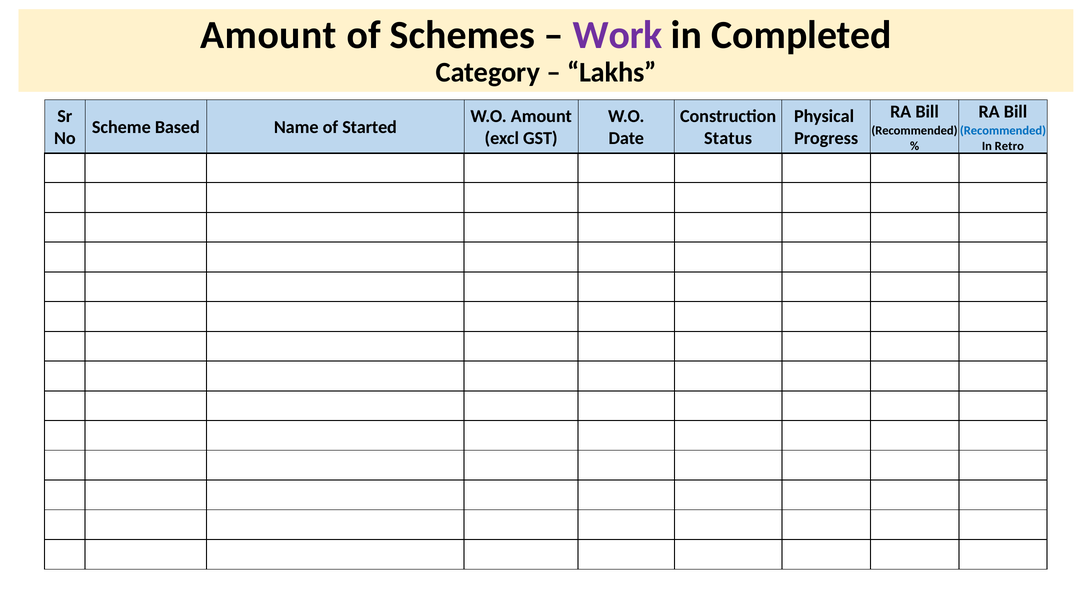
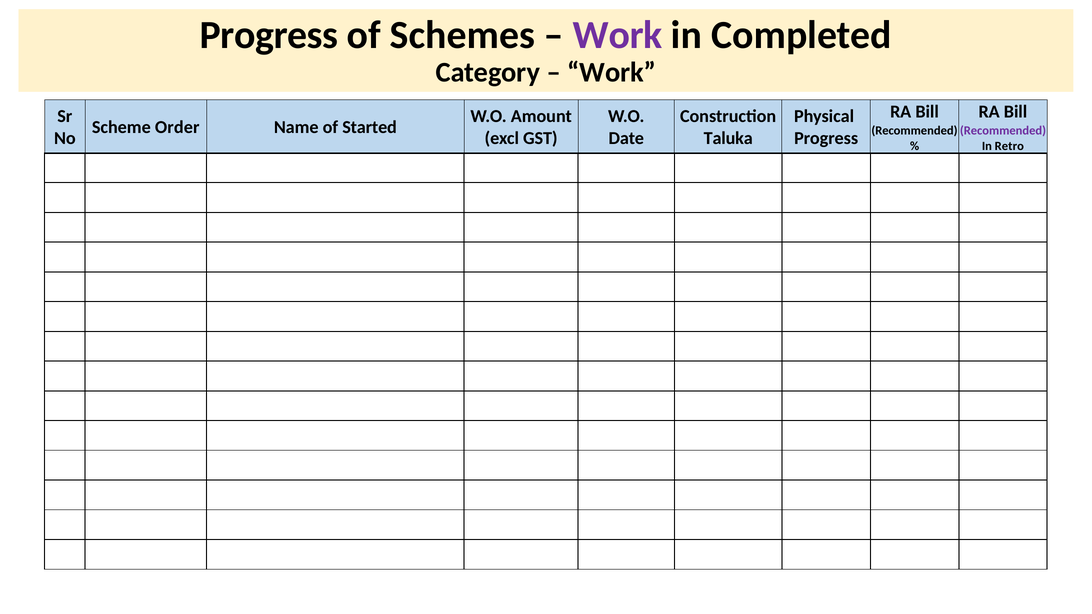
Amount at (269, 35): Amount -> Progress
Lakhs at (612, 73): Lakhs -> Work
Based: Based -> Order
Recommended at (1003, 131) colour: blue -> purple
Status: Status -> Taluka
